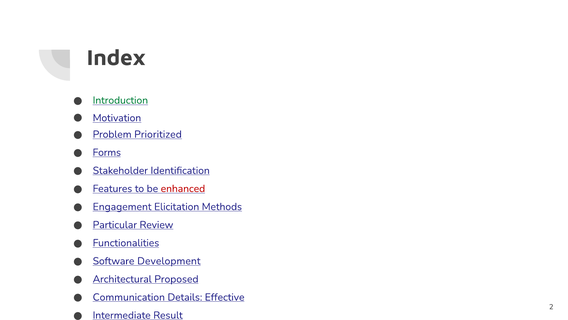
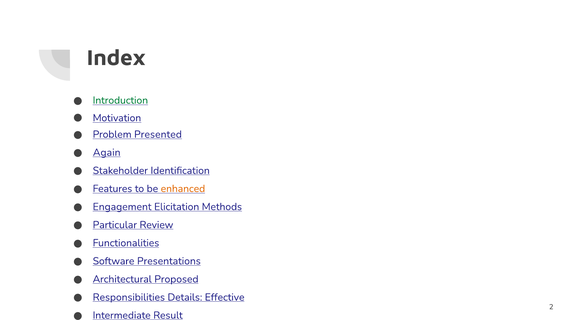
Prioritized: Prioritized -> Presented
Forms: Forms -> Again
enhanced colour: red -> orange
Development: Development -> Presentations
Communication: Communication -> Responsibilities
